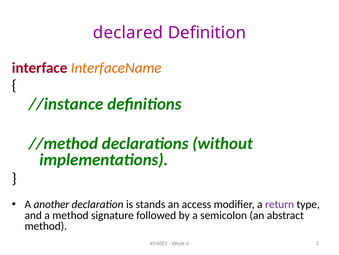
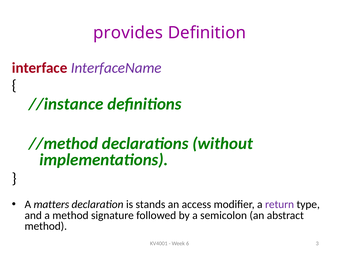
declared: declared -> provides
InterfaceName colour: orange -> purple
another: another -> matters
